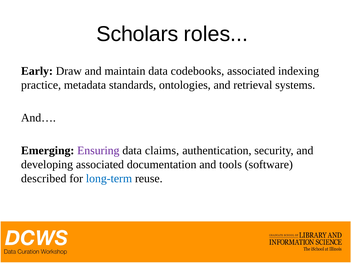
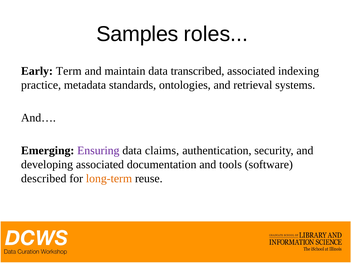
Scholars: Scholars -> Samples
Draw: Draw -> Term
codebooks: codebooks -> transcribed
long-term colour: blue -> orange
